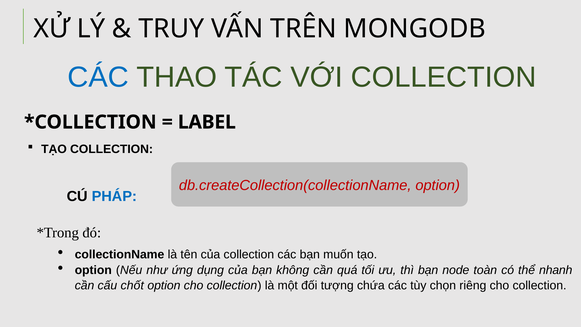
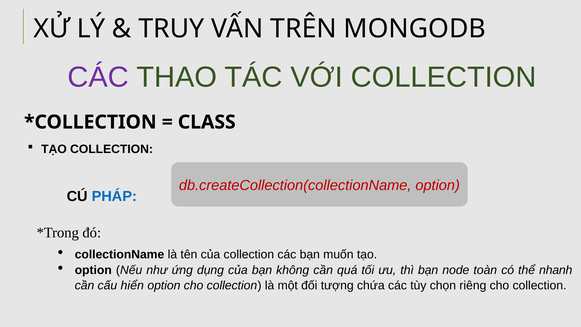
CÁC at (98, 77) colour: blue -> purple
LABEL: LABEL -> CLASS
chốt: chốt -> hiển
